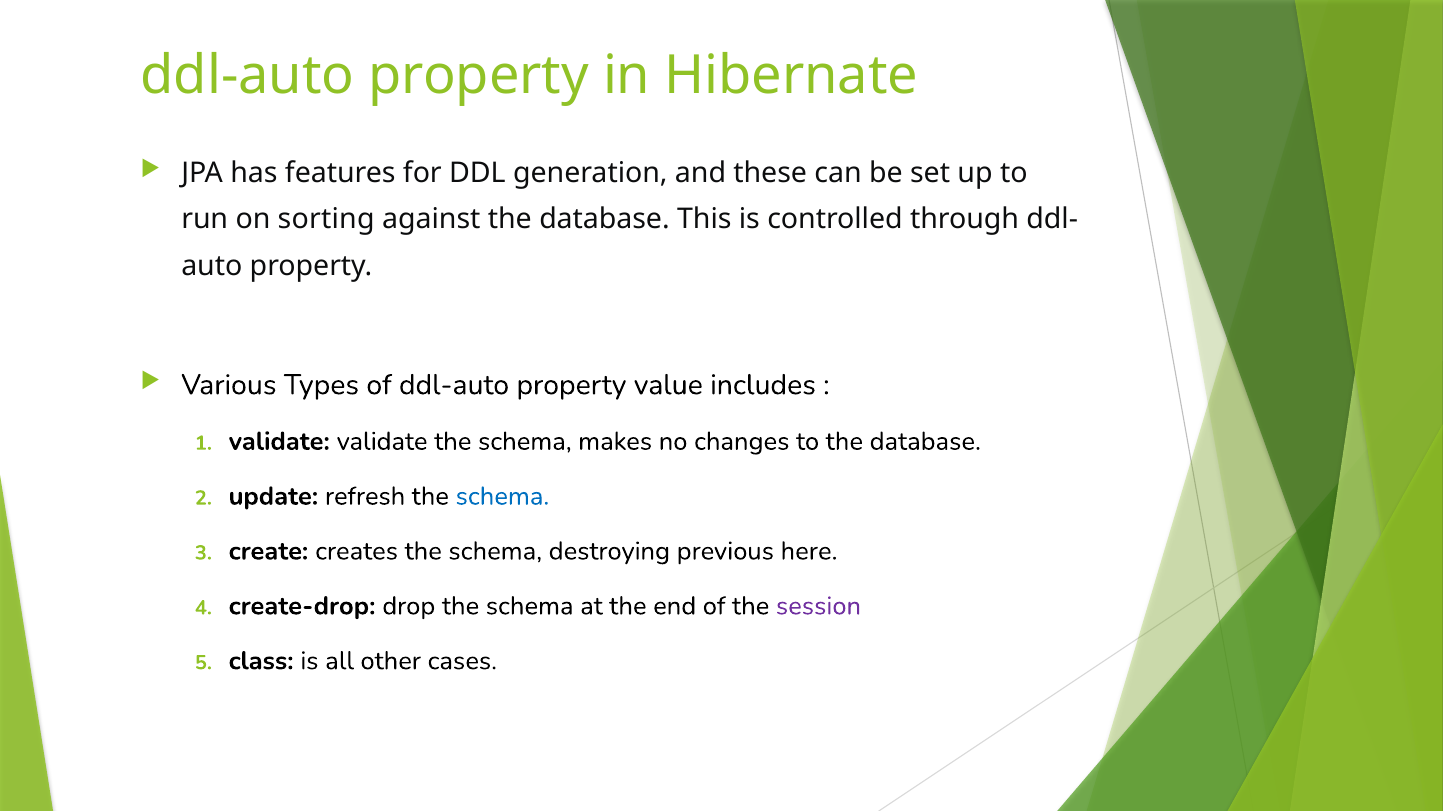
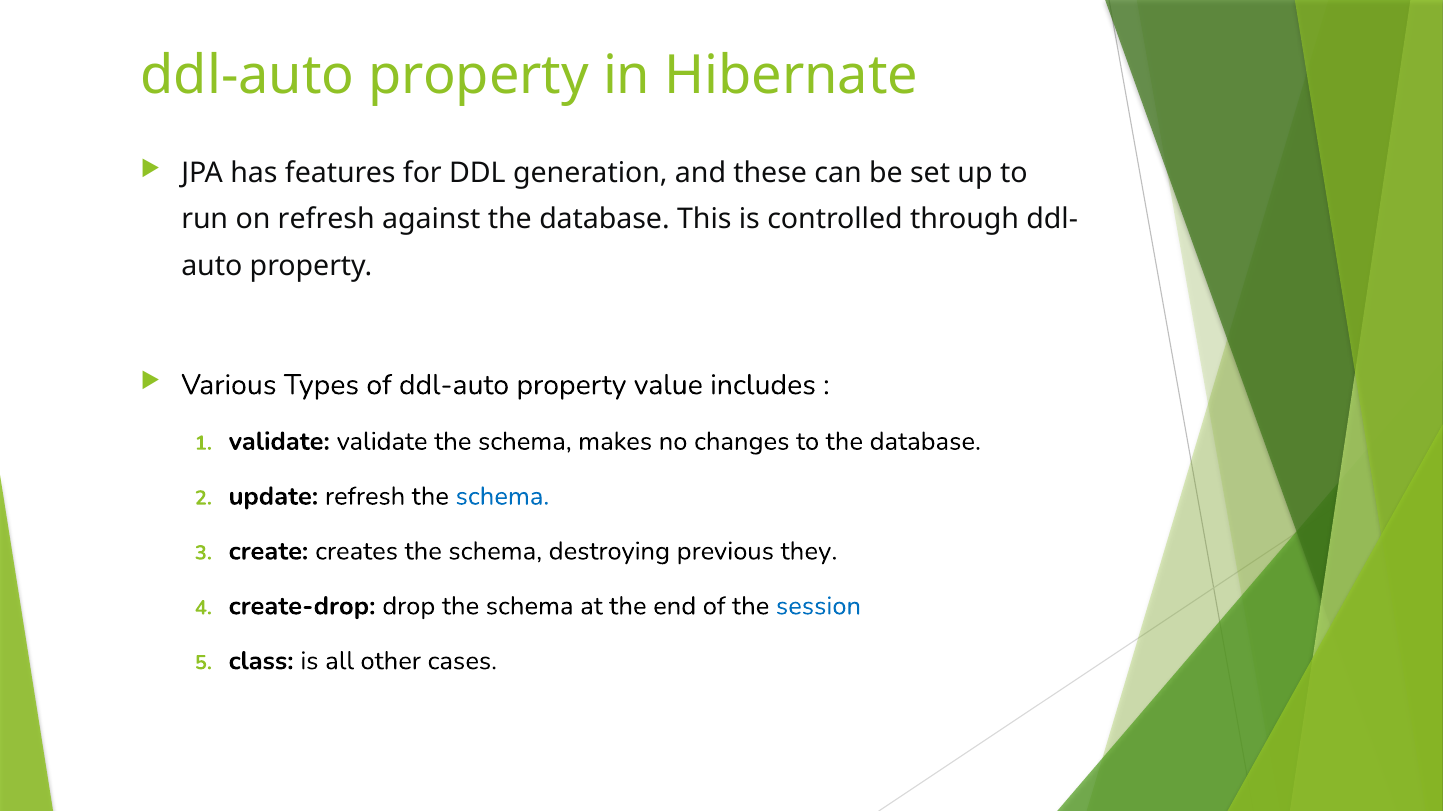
on sorting: sorting -> refresh
here: here -> they
session colour: purple -> blue
